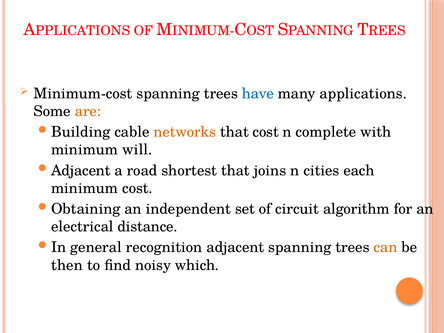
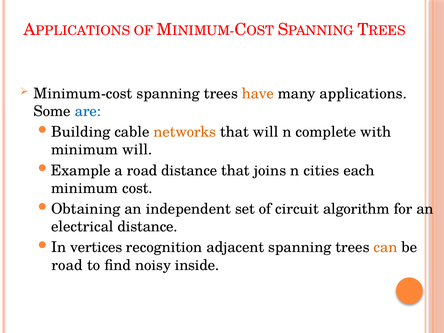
have colour: blue -> orange
are colour: orange -> blue
that cost: cost -> will
Adjacent at (81, 170): Adjacent -> Example
road shortest: shortest -> distance
general: general -> vertices
then at (67, 265): then -> road
which: which -> inside
